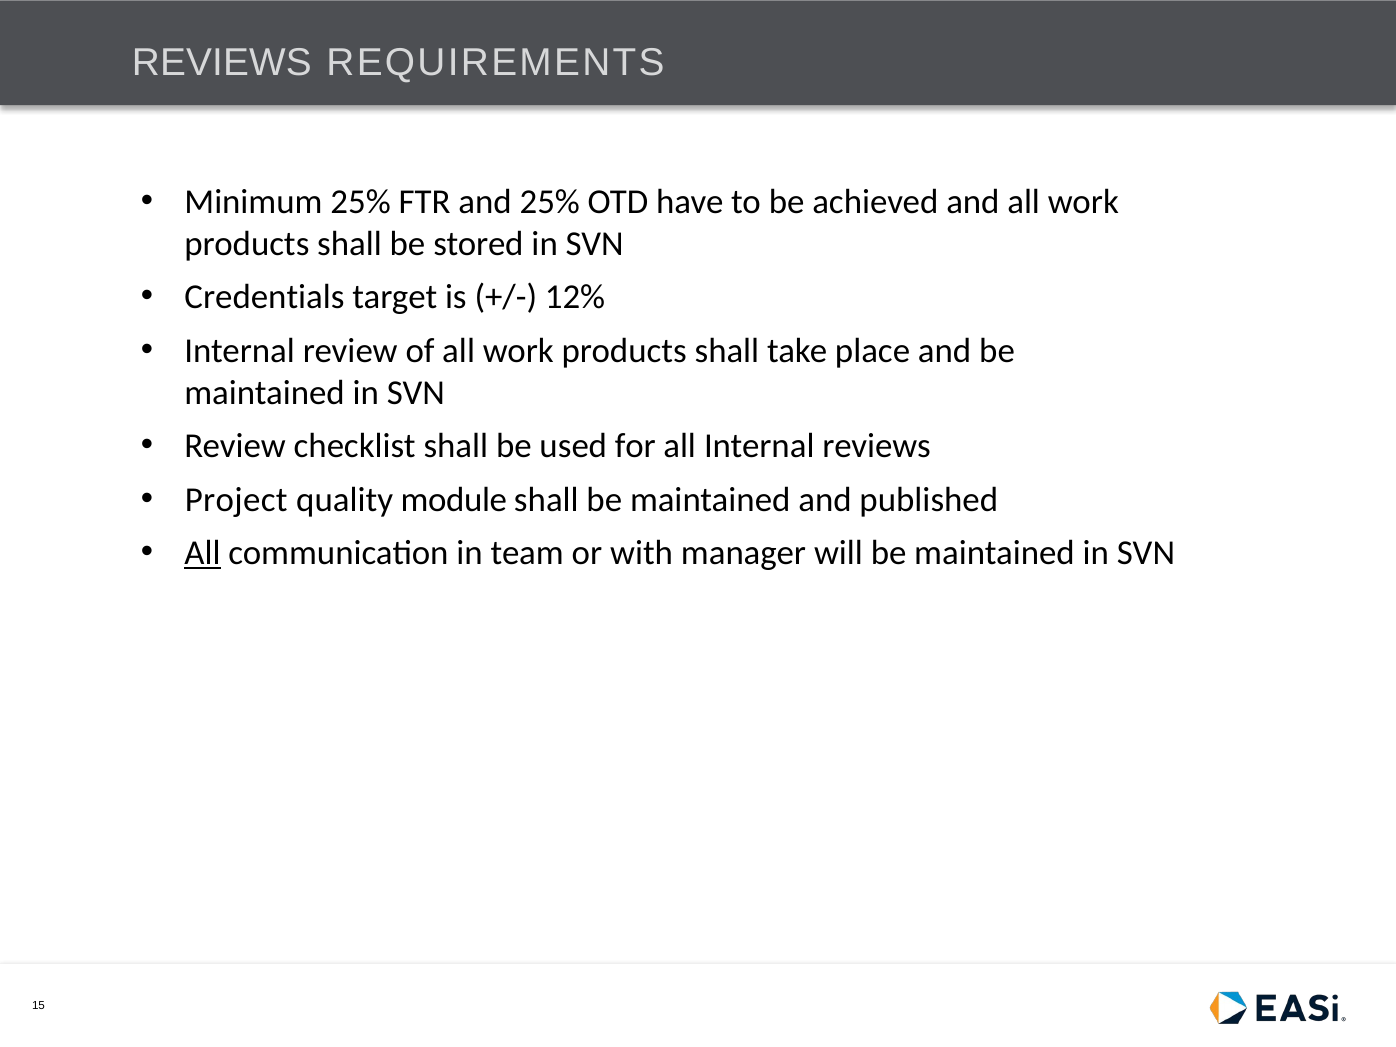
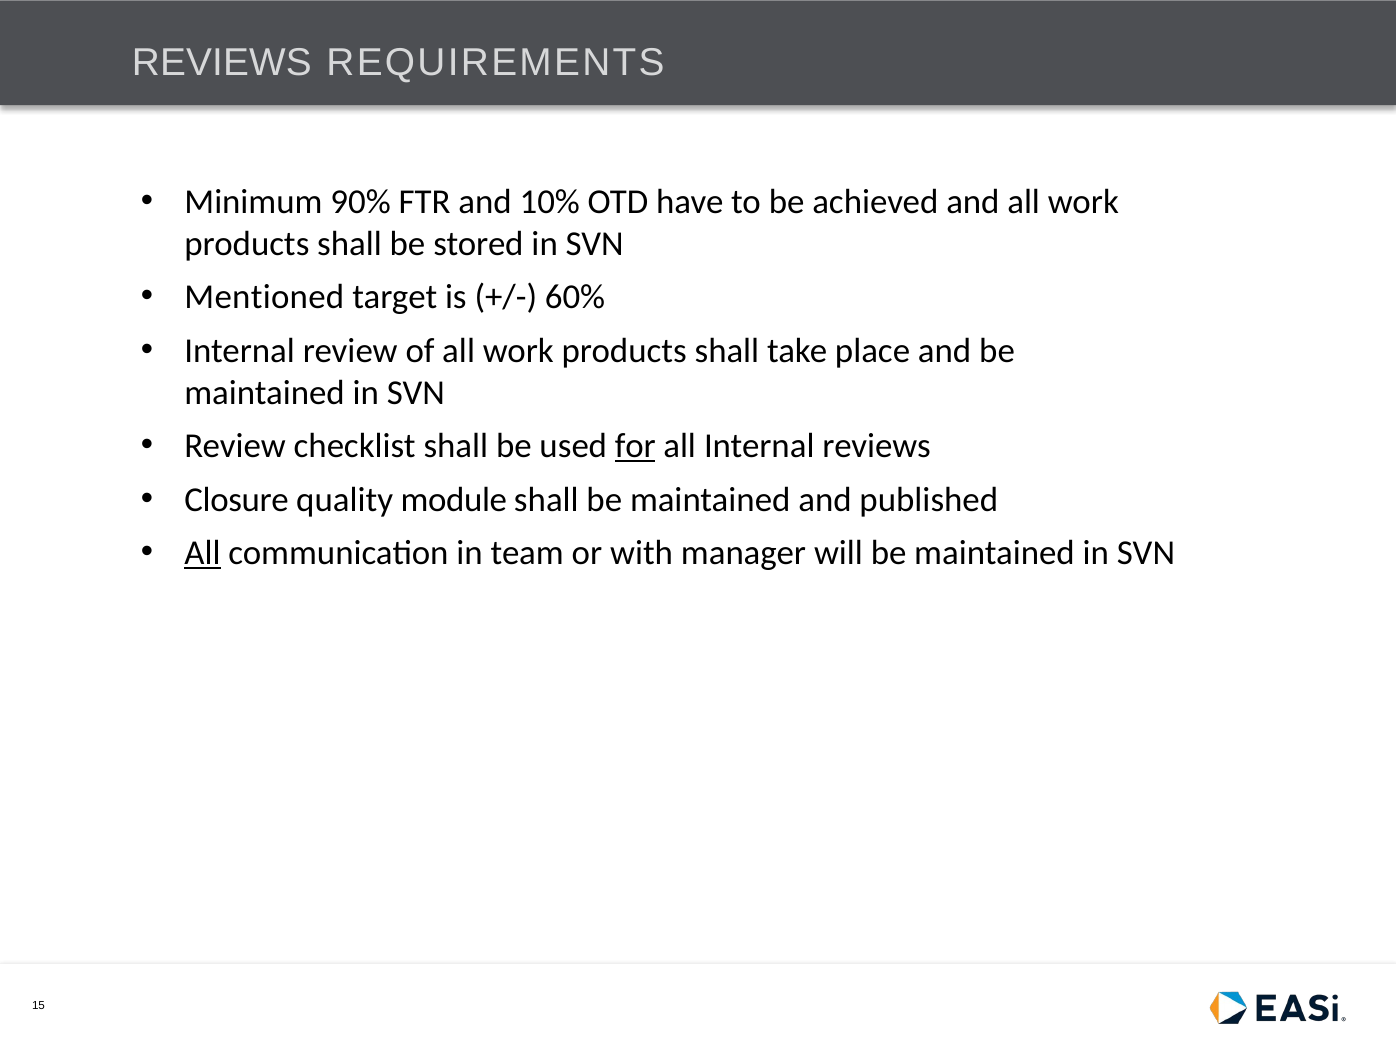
Minimum 25%: 25% -> 90%
and 25%: 25% -> 10%
Credentials: Credentials -> Mentioned
12%: 12% -> 60%
for underline: none -> present
Project: Project -> Closure
